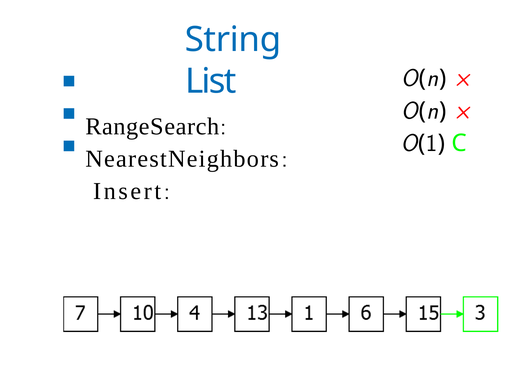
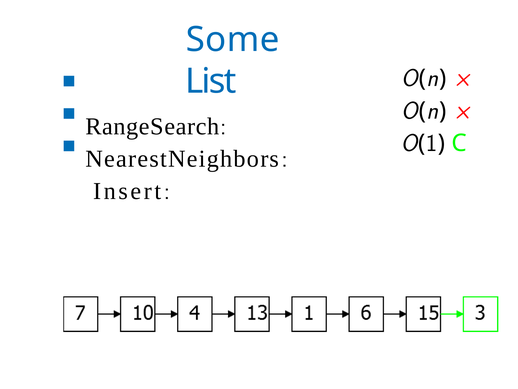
String: String -> Some
